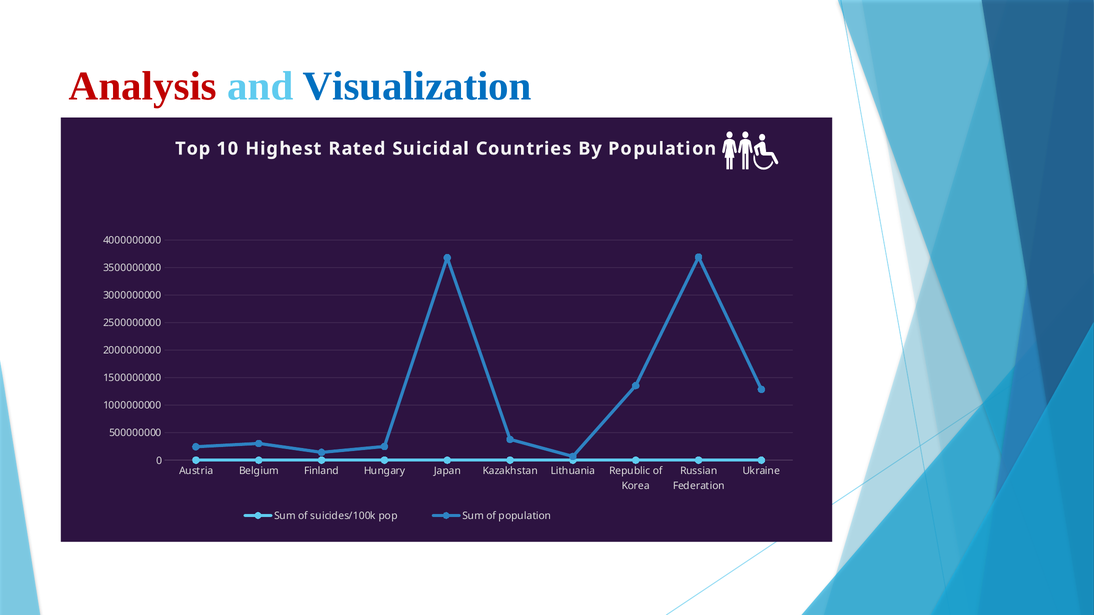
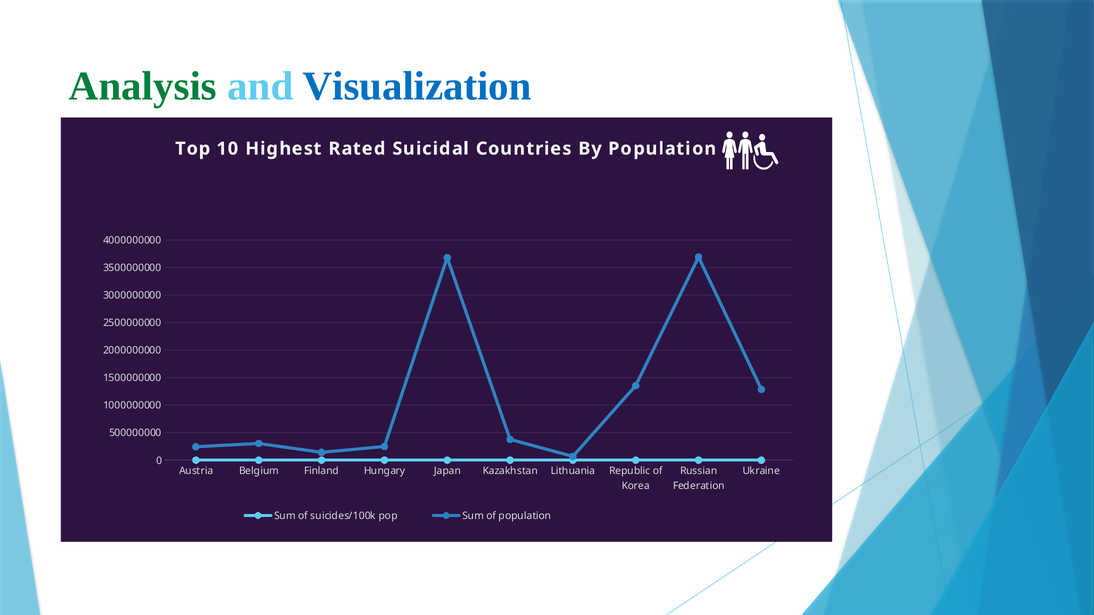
Analysis colour: red -> green
